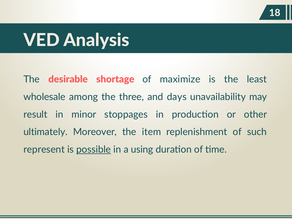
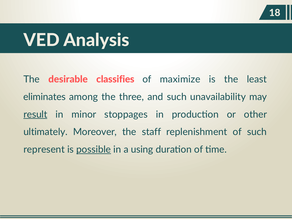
shortage: shortage -> classifies
wholesale: wholesale -> eliminates
and days: days -> such
result underline: none -> present
item: item -> staff
